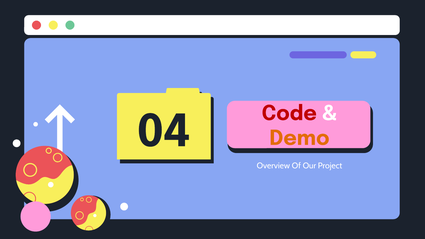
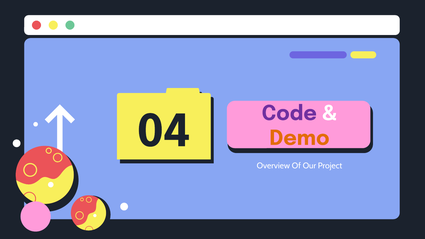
Code colour: red -> purple
